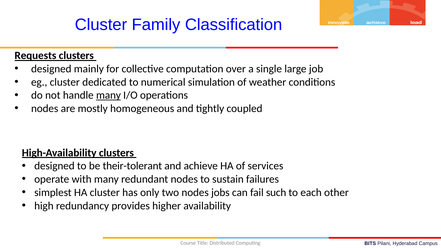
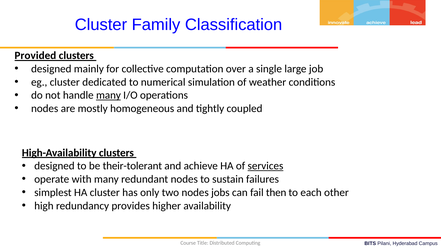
Requests: Requests -> Provided
services underline: none -> present
such: such -> then
